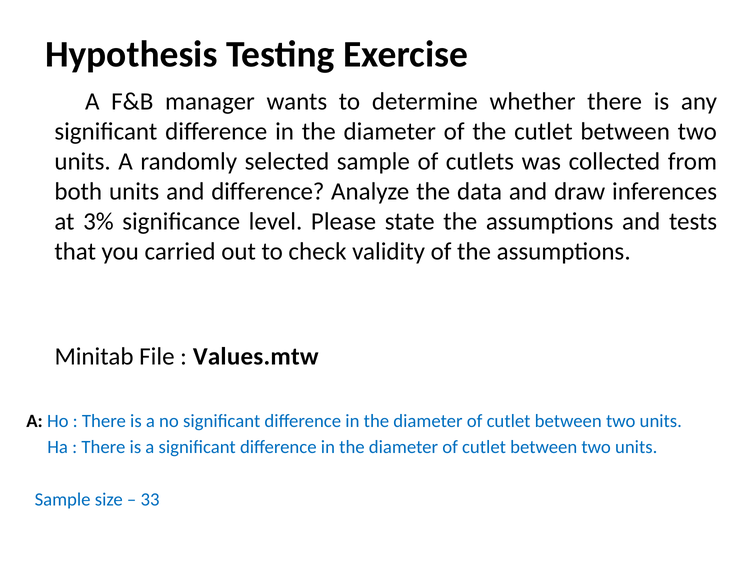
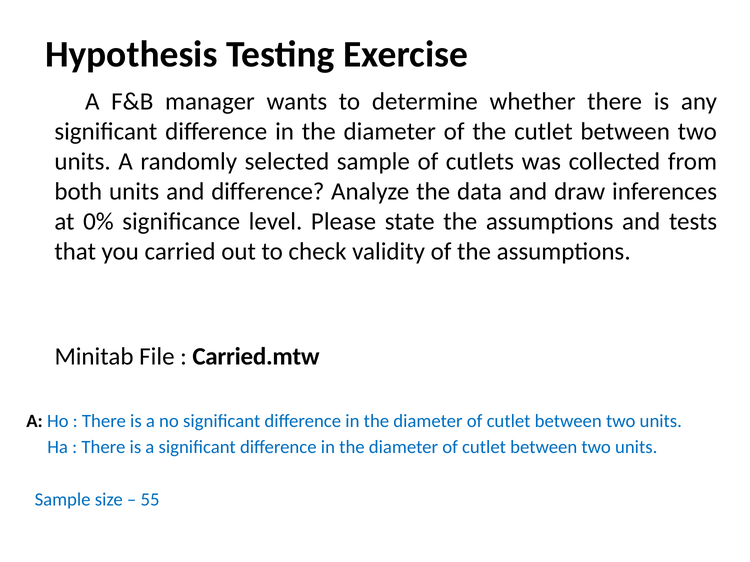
3%: 3% -> 0%
Values.mtw: Values.mtw -> Carried.mtw
33: 33 -> 55
